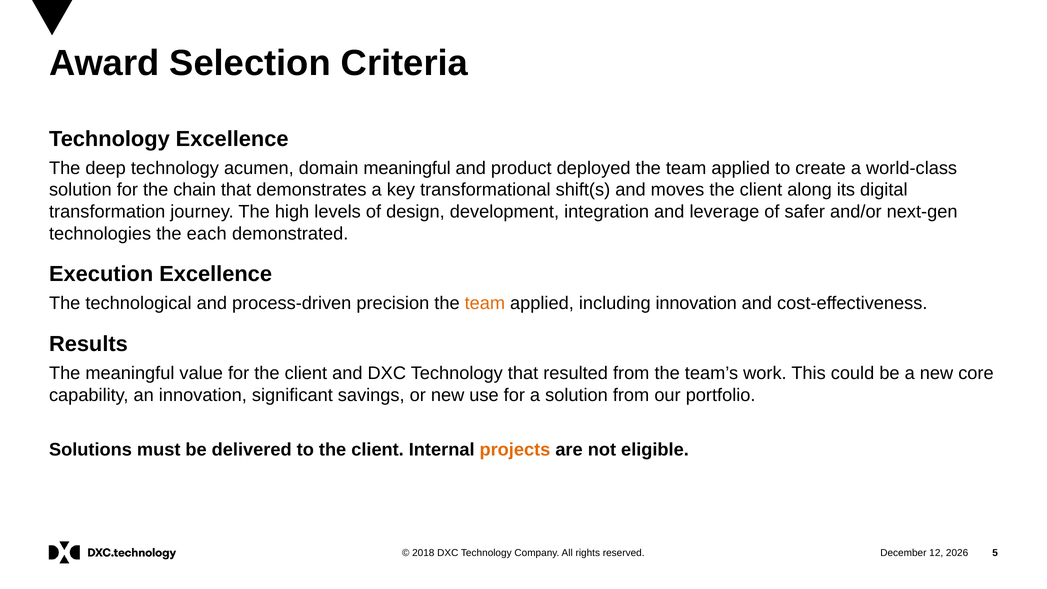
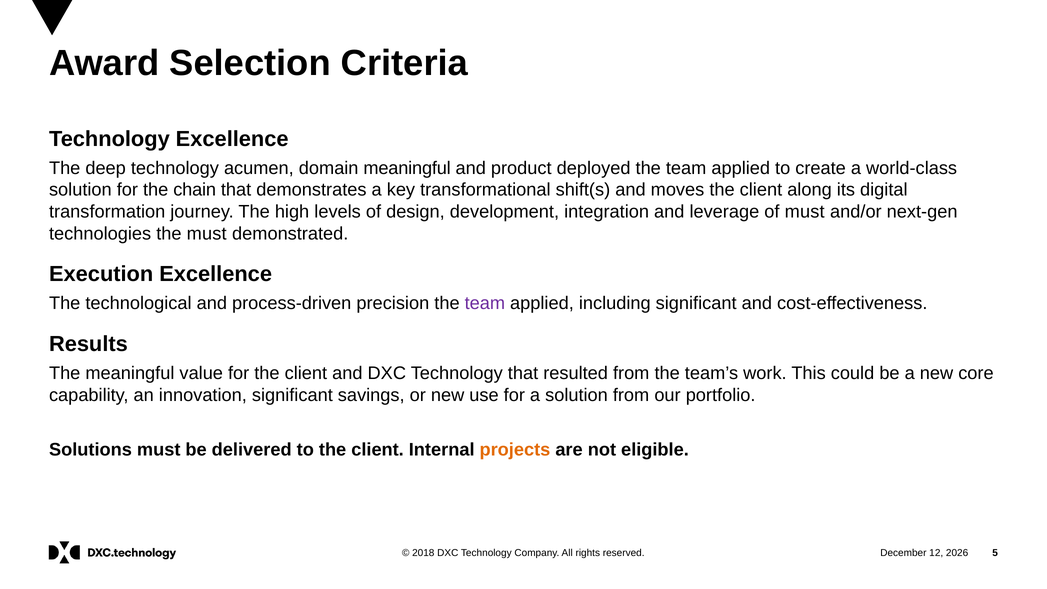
of safer: safer -> must
the each: each -> must
team at (485, 303) colour: orange -> purple
including innovation: innovation -> significant
